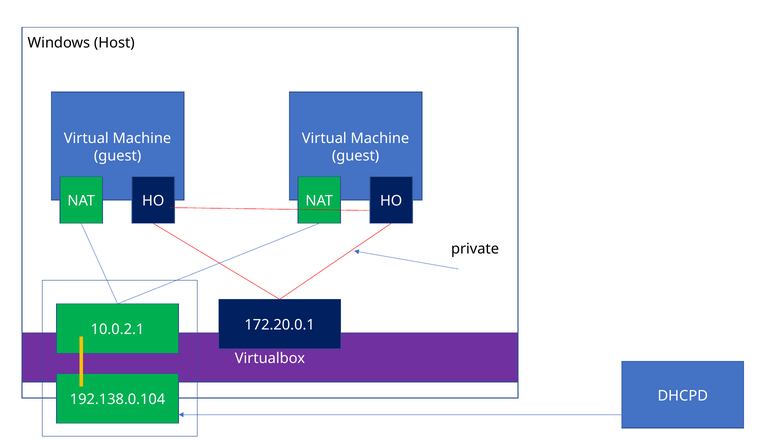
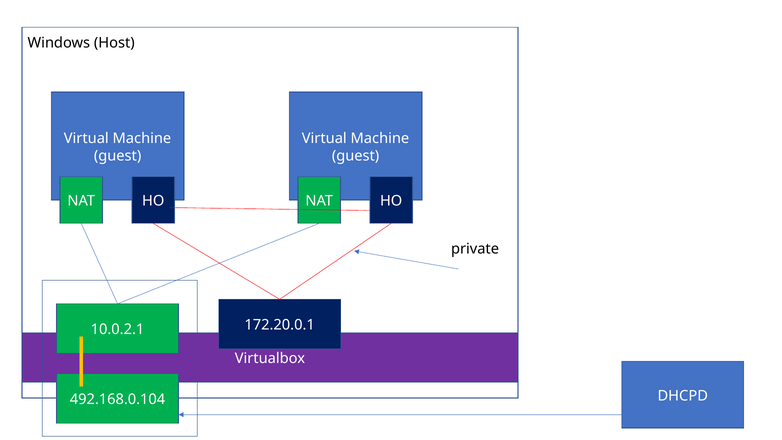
192.138.0.104: 192.138.0.104 -> 492.168.0.104
